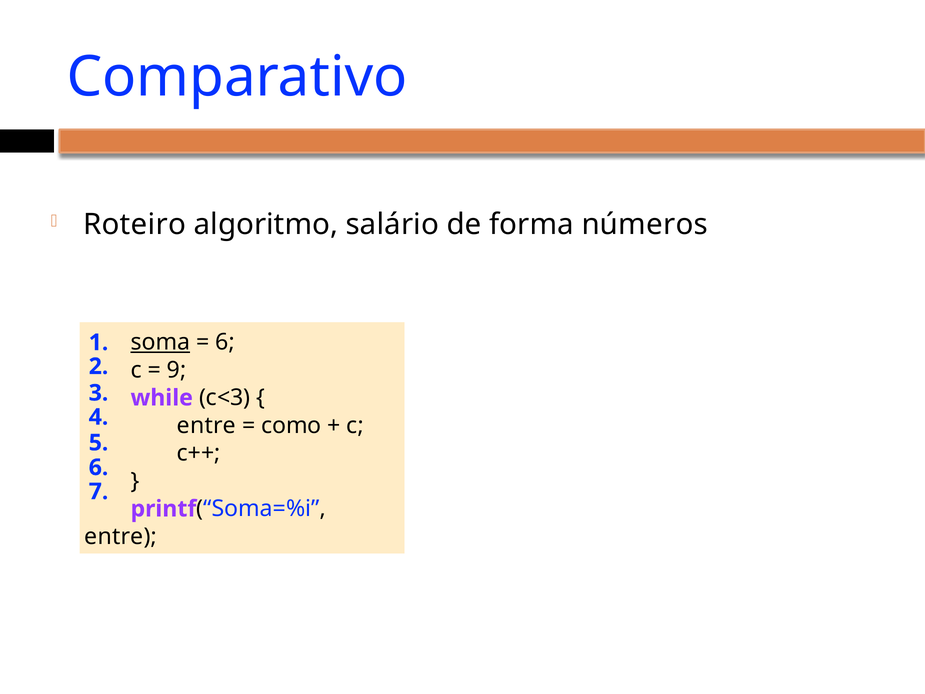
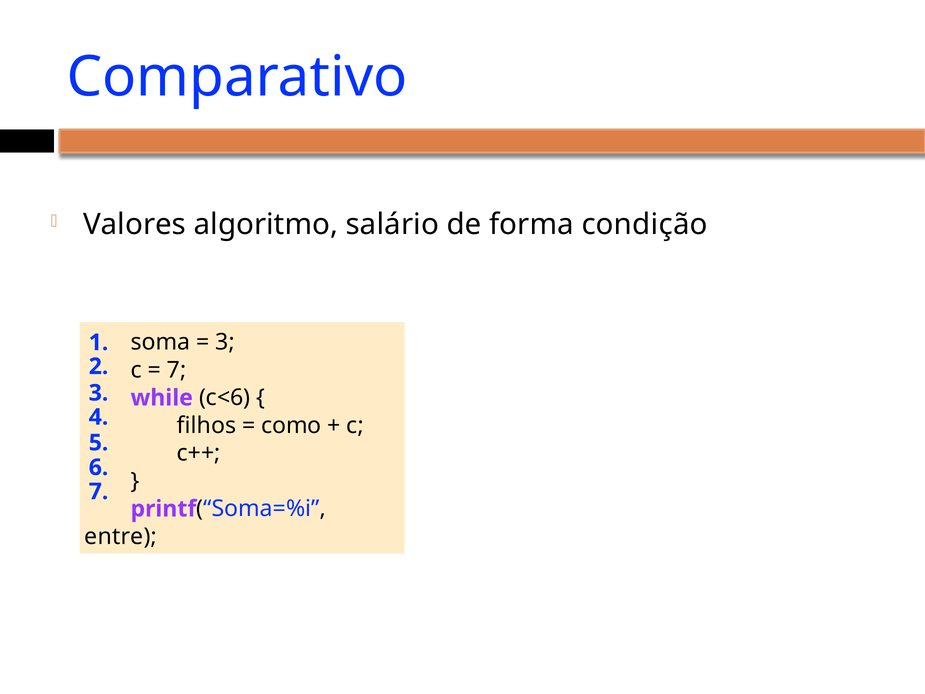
Roteiro: Roteiro -> Valores
números: números -> condição
soma underline: present -> none
6 at (225, 342): 6 -> 3
9 at (177, 370): 9 -> 7
c<3: c<3 -> c<6
entre at (206, 425): entre -> filhos
